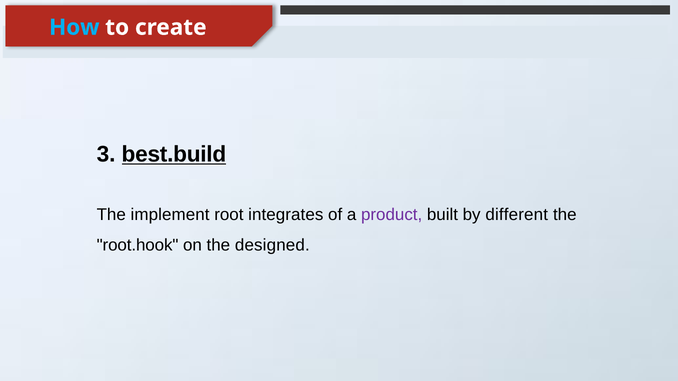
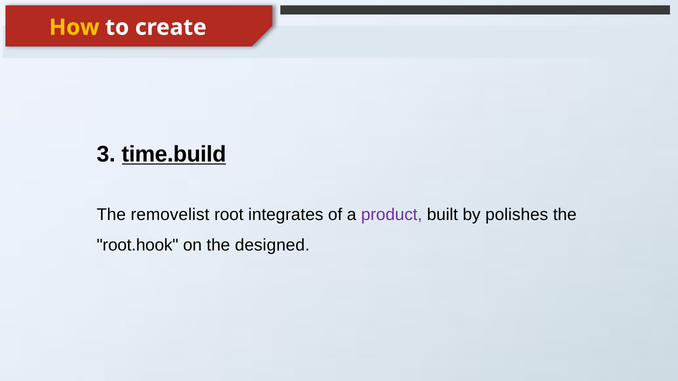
How colour: light blue -> yellow
best.build: best.build -> time.build
implement: implement -> removelist
different: different -> polishes
